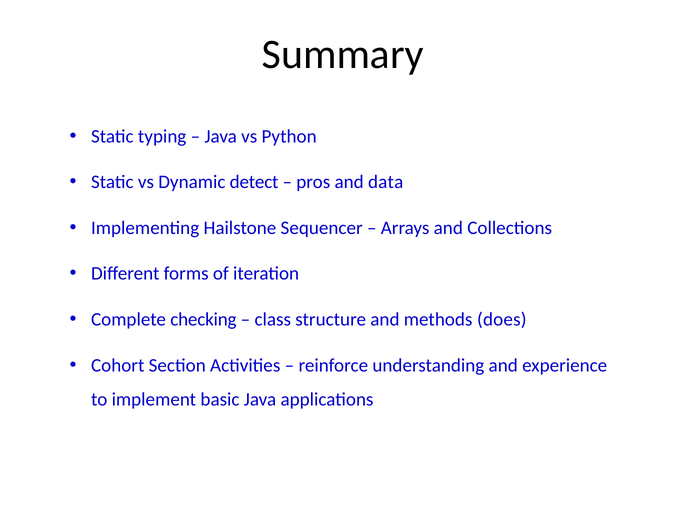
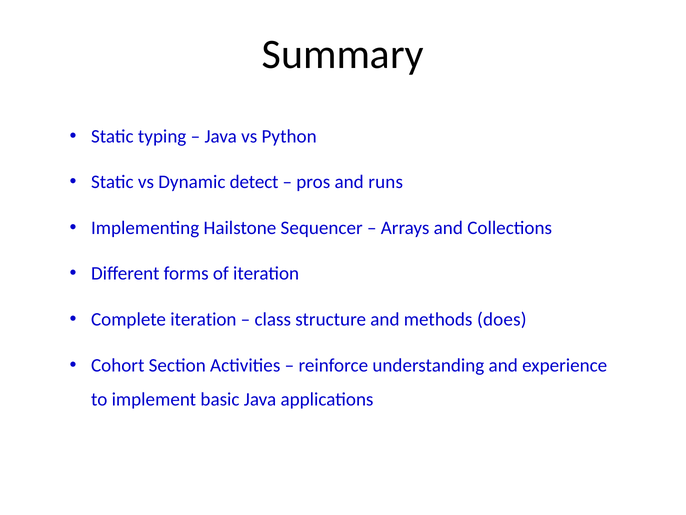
data: data -> runs
Complete checking: checking -> iteration
